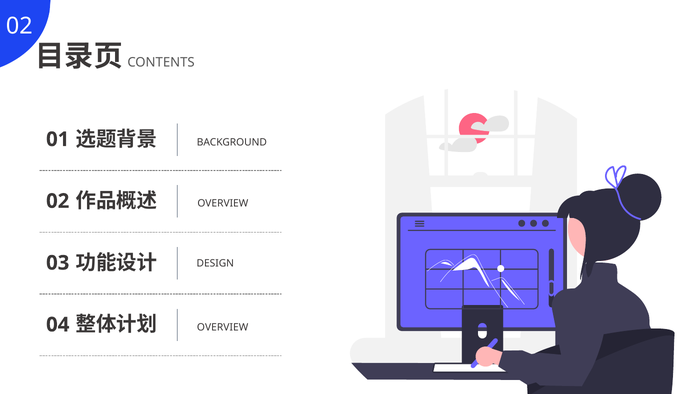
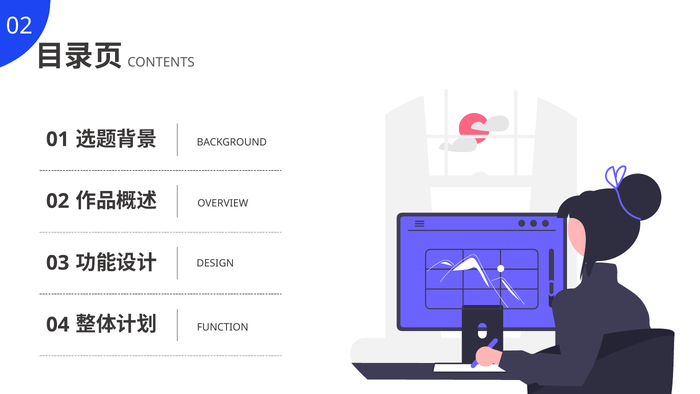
OVERVIEW at (223, 327): OVERVIEW -> FUNCTION
